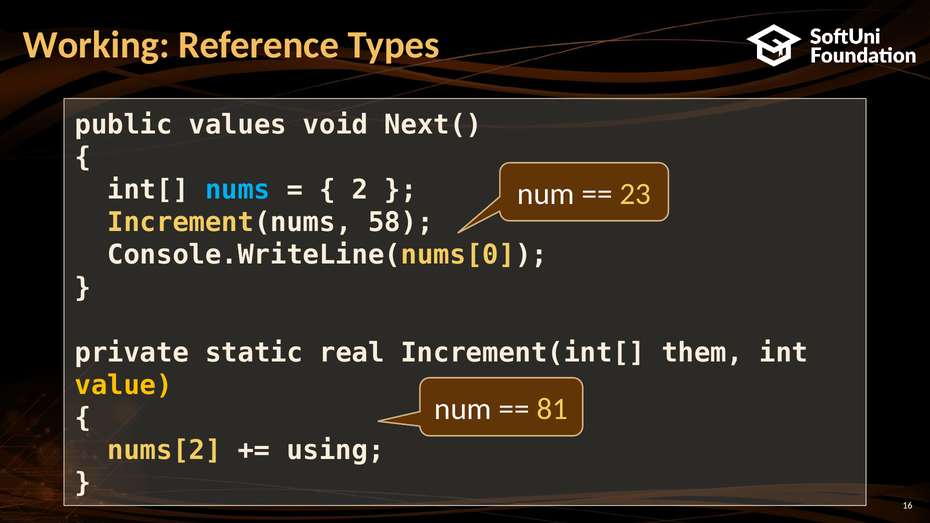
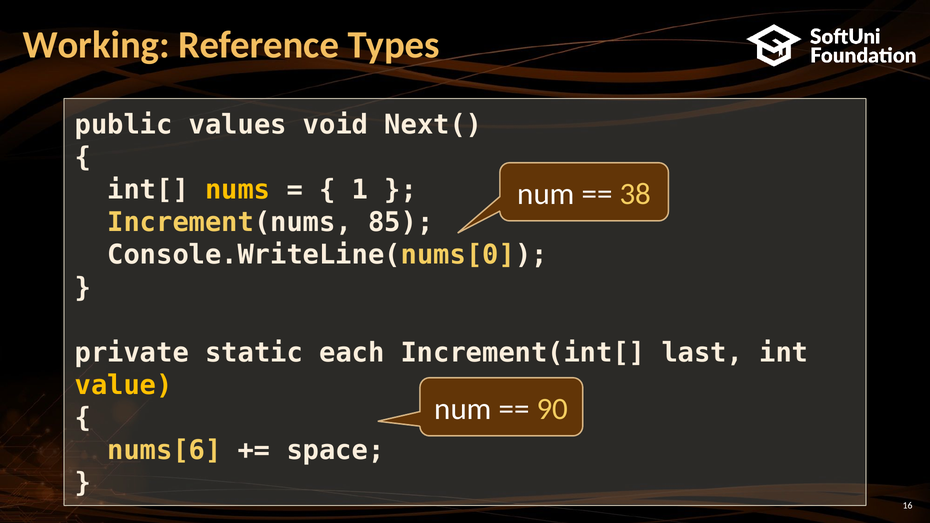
nums colour: light blue -> yellow
2: 2 -> 1
23: 23 -> 38
58: 58 -> 85
real: real -> each
them: them -> last
81: 81 -> 90
nums[2: nums[2 -> nums[6
using: using -> space
